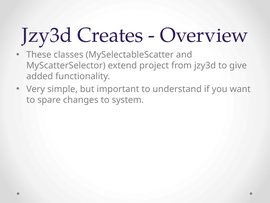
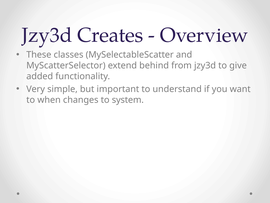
project: project -> behind
spare: spare -> when
